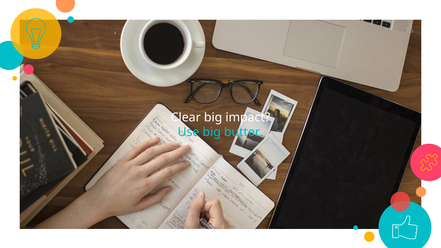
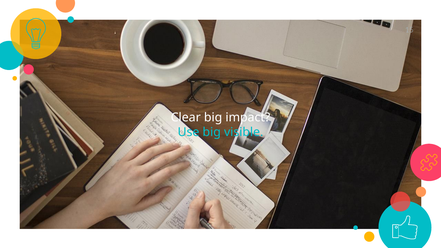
butter: butter -> visible
